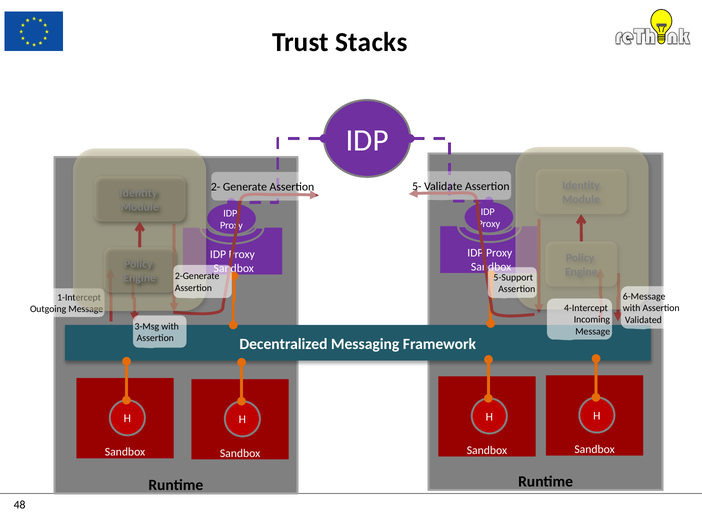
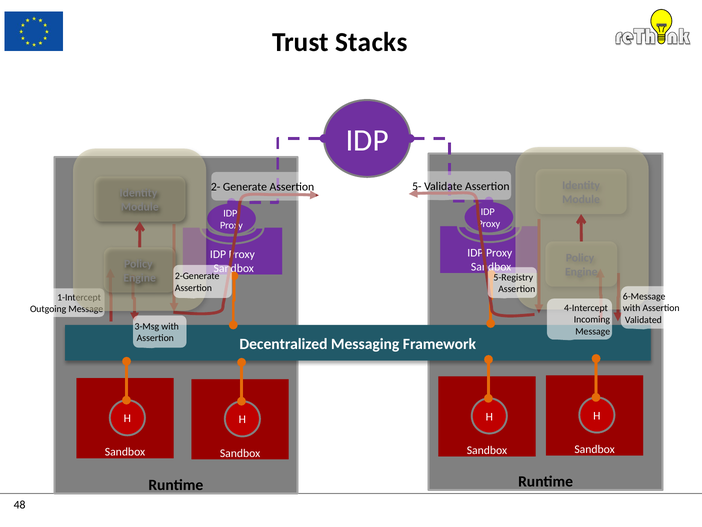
5-Support: 5-Support -> 5-Registry
